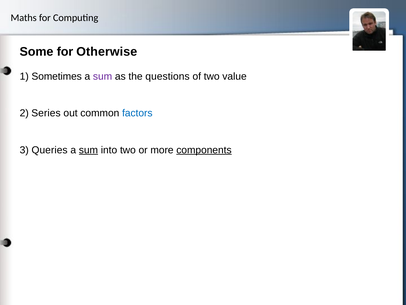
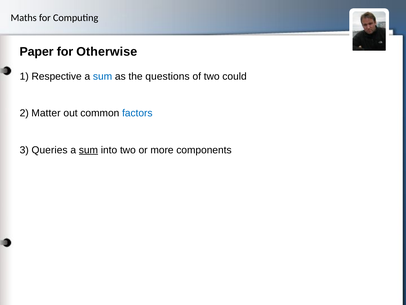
Some: Some -> Paper
Sometimes: Sometimes -> Respective
sum at (103, 76) colour: purple -> blue
value: value -> could
Series: Series -> Matter
components underline: present -> none
